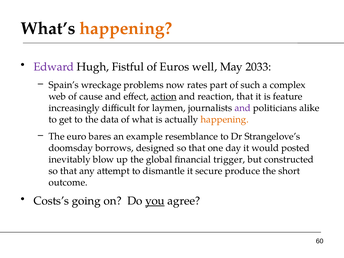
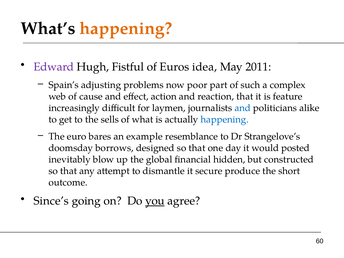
well: well -> idea
2033: 2033 -> 2011
wreckage: wreckage -> adjusting
rates: rates -> poor
action underline: present -> none
and at (243, 108) colour: purple -> blue
data: data -> sells
happening at (225, 119) colour: orange -> blue
trigger: trigger -> hidden
Costs’s: Costs’s -> Since’s
